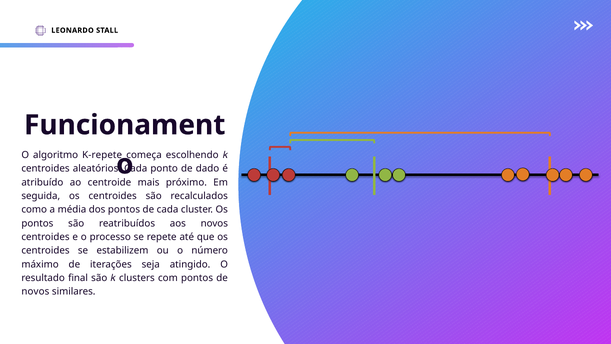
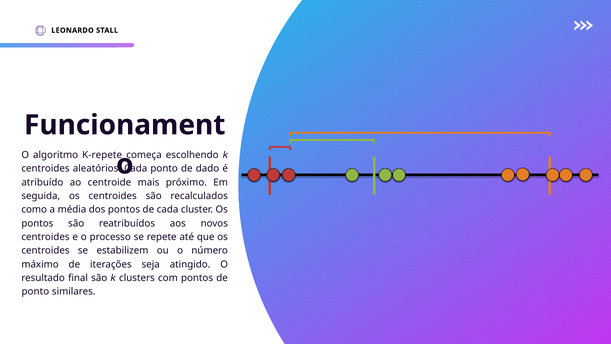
novos at (35, 292): novos -> ponto
